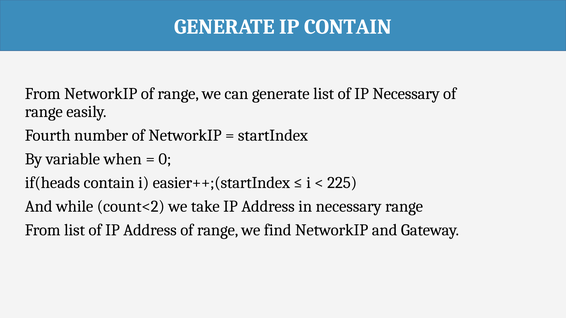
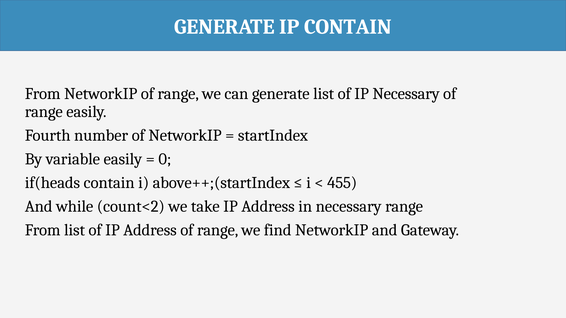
variable when: when -> easily
easier++;(startIndex: easier++;(startIndex -> above++;(startIndex
225: 225 -> 455
